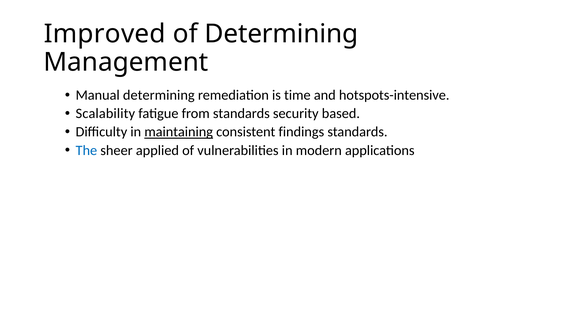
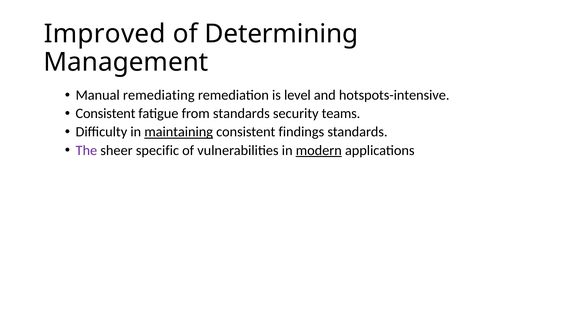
Manual determining: determining -> remediating
time: time -> level
Scalability at (105, 114): Scalability -> Consistent
based: based -> teams
The colour: blue -> purple
applied: applied -> specific
modern underline: none -> present
